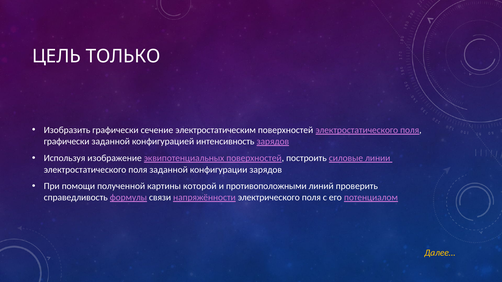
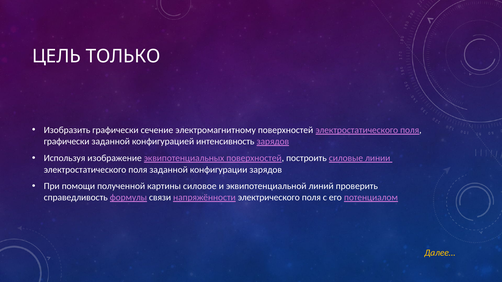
электростатическим: электростатическим -> электромагнитному
которой: которой -> силовое
противоположными: противоположными -> эквипотенциальной
